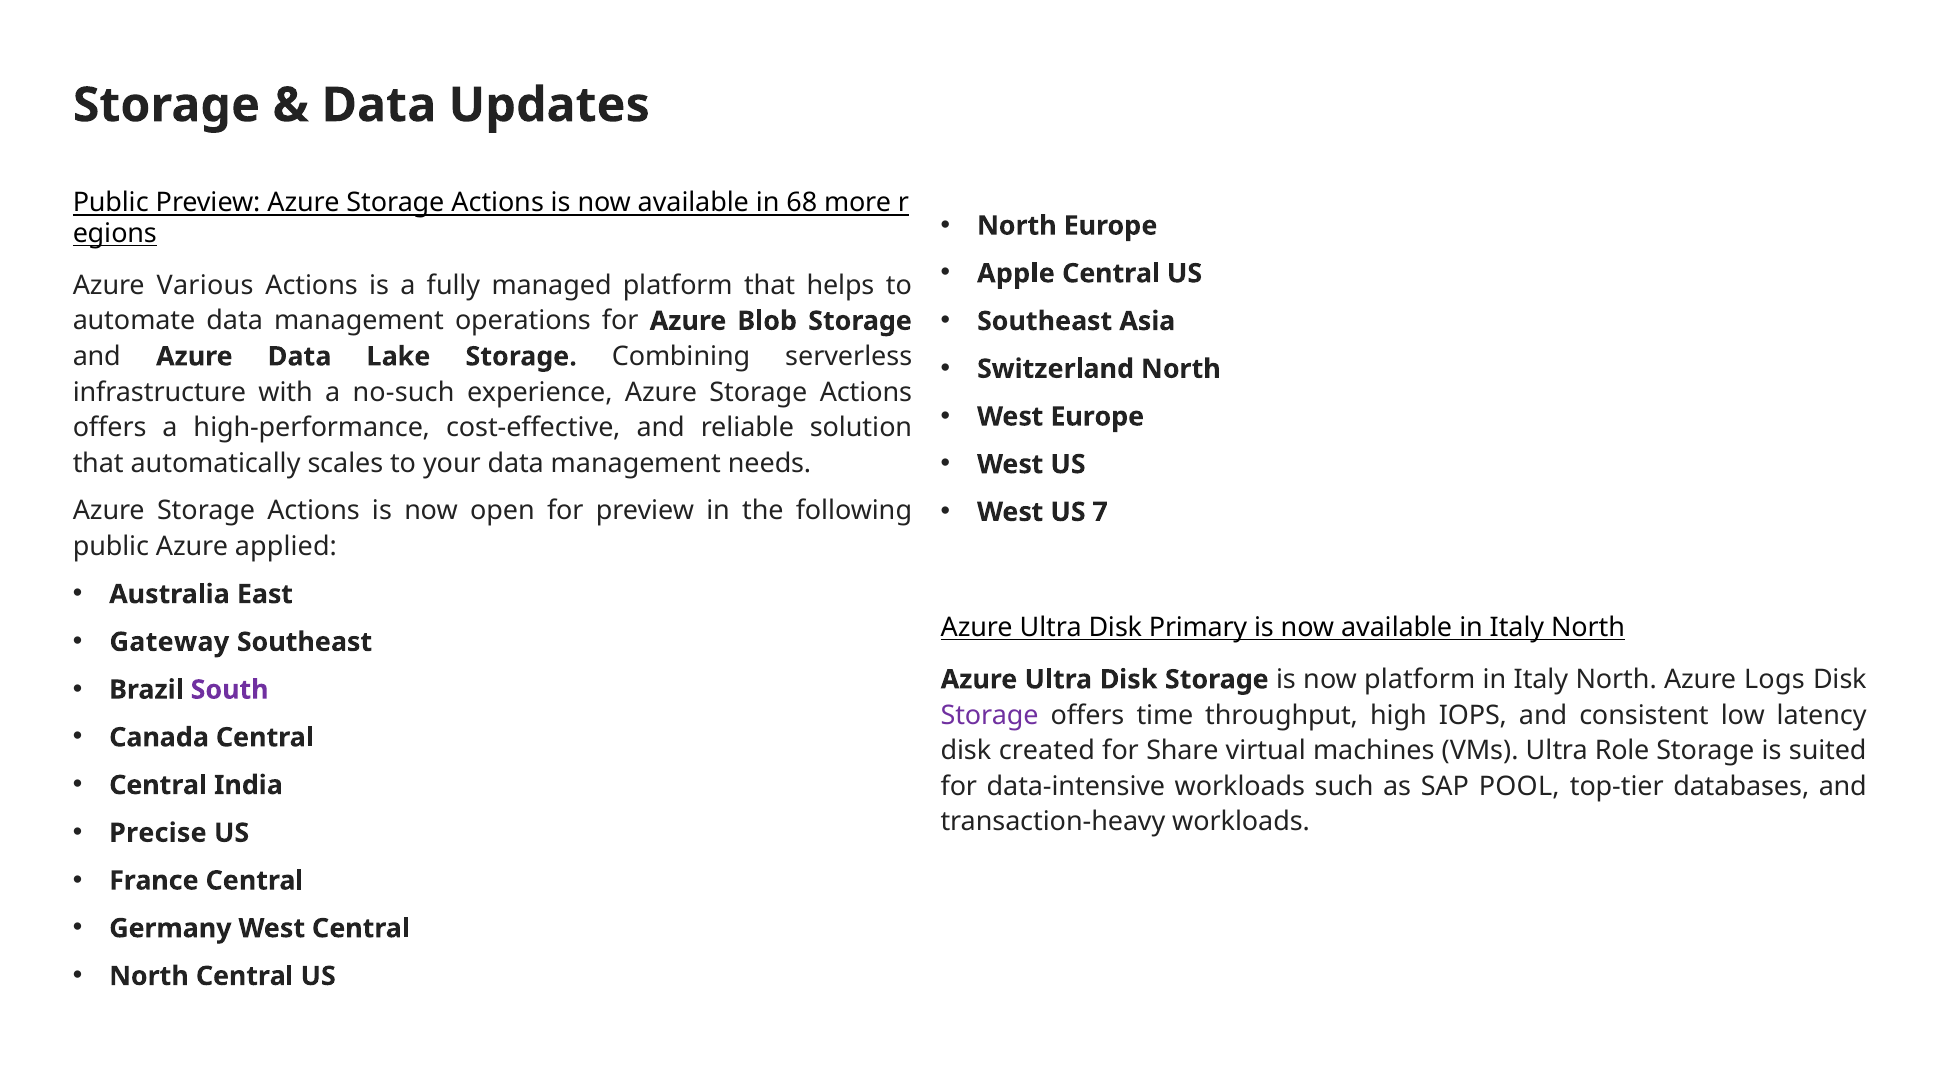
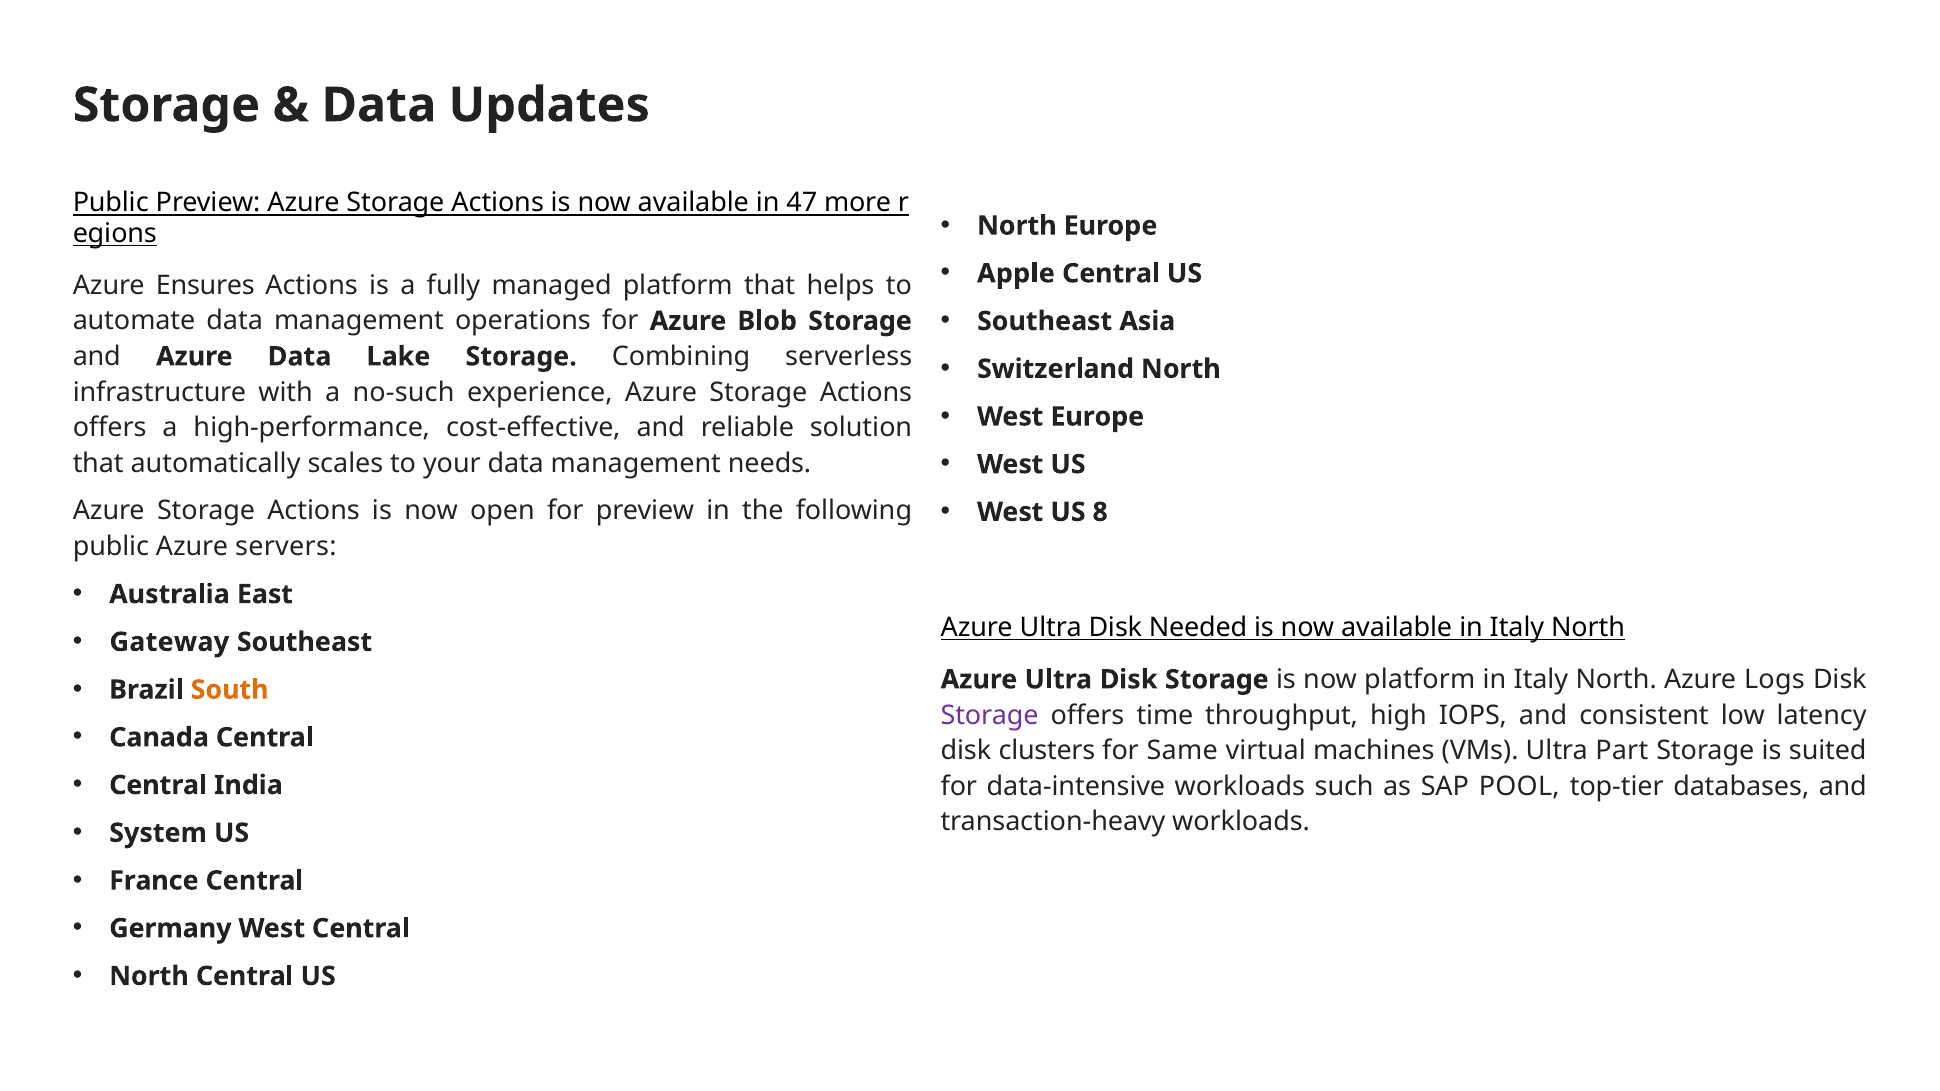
68: 68 -> 47
Various: Various -> Ensures
7: 7 -> 8
applied: applied -> servers
Primary: Primary -> Needed
South colour: purple -> orange
created: created -> clusters
Share: Share -> Same
Role: Role -> Part
Precise: Precise -> System
